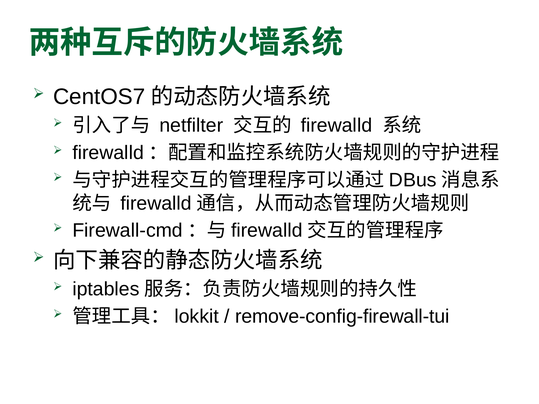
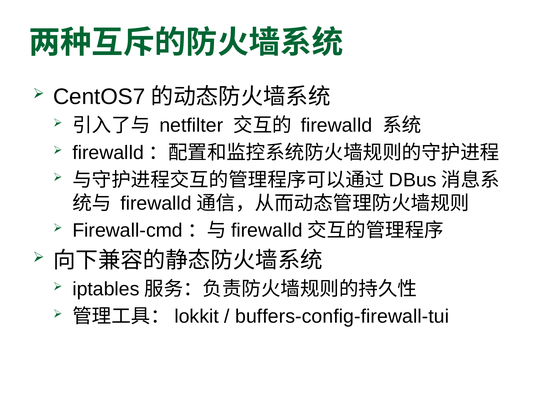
remove-config-firewall-tui: remove-config-firewall-tui -> buffers-config-firewall-tui
